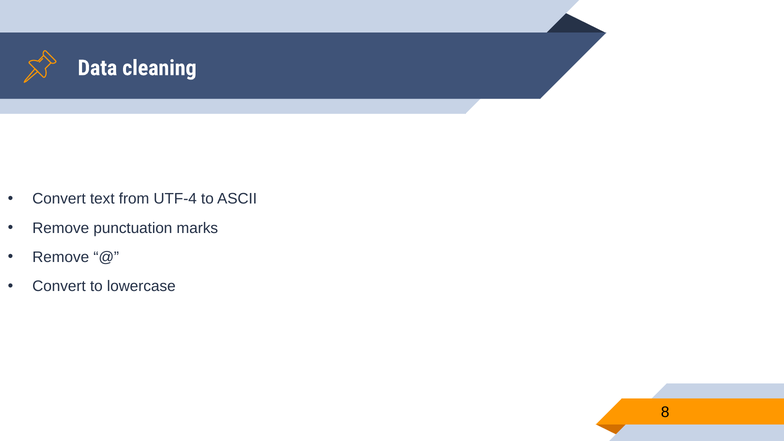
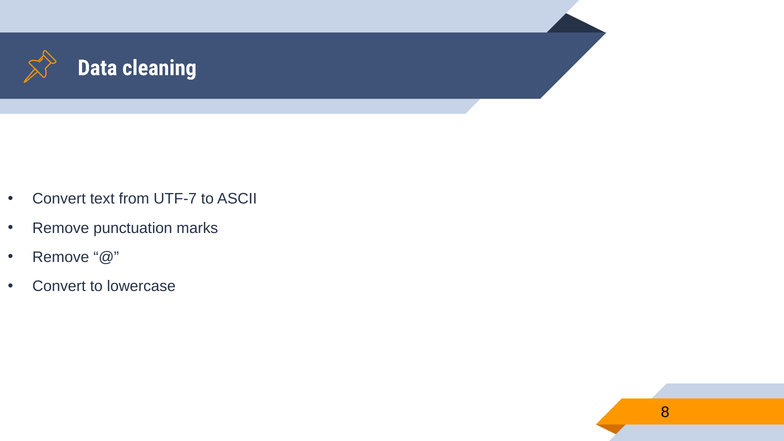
UTF-4: UTF-4 -> UTF-7
